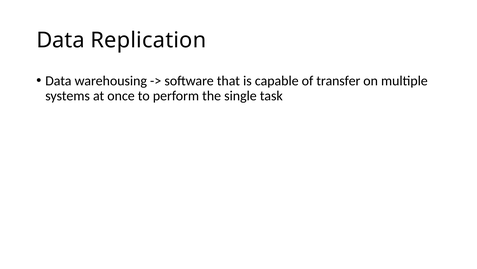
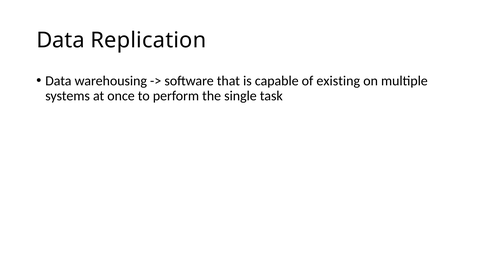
transfer: transfer -> existing
